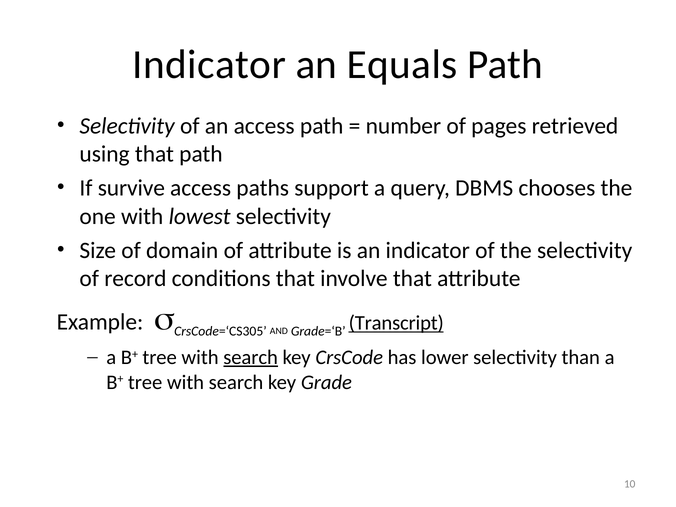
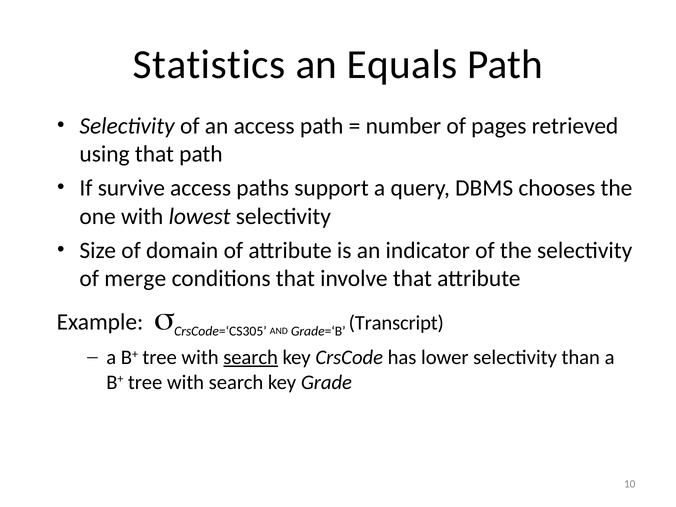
Indicator at (209, 65): Indicator -> Statistics
record: record -> merge
Transcript underline: present -> none
